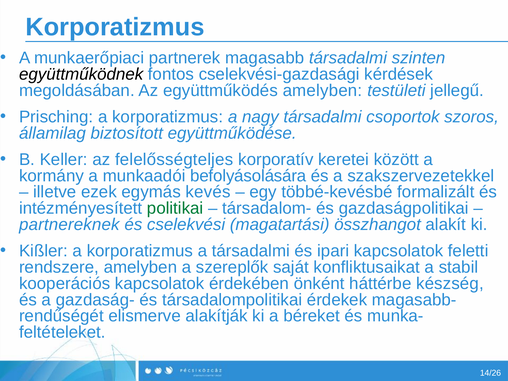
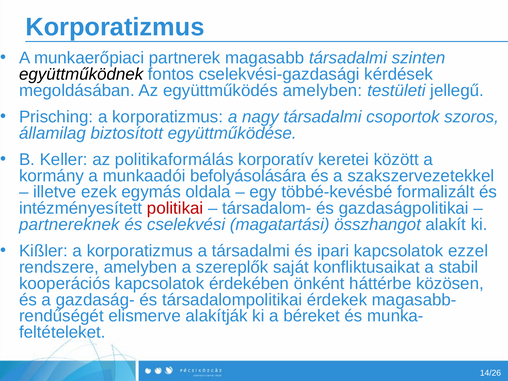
felelősségteljes: felelősségteljes -> politikaformálás
kevés: kevés -> oldala
politikai colour: green -> red
feletti: feletti -> ezzel
készség: készség -> közösen
